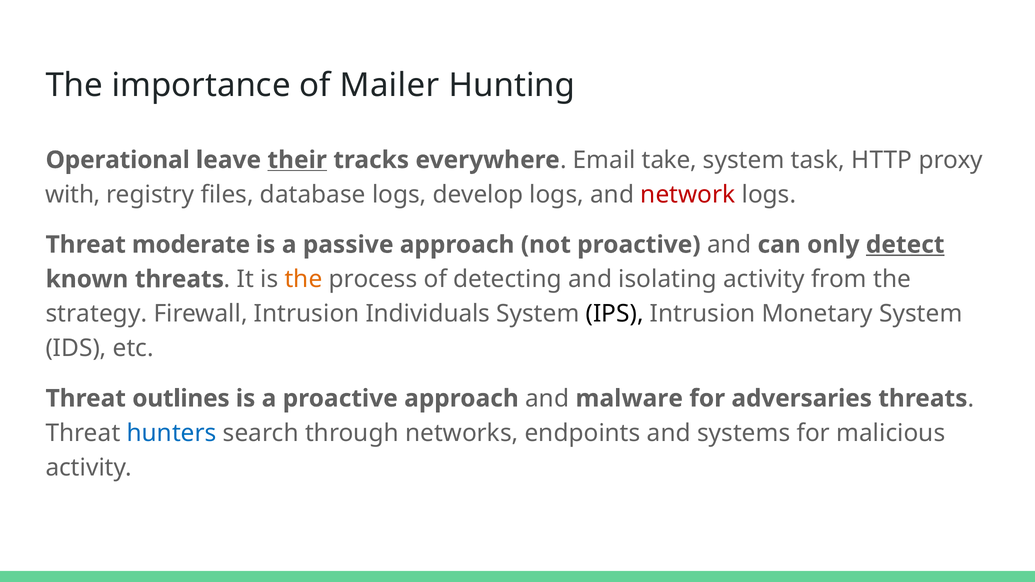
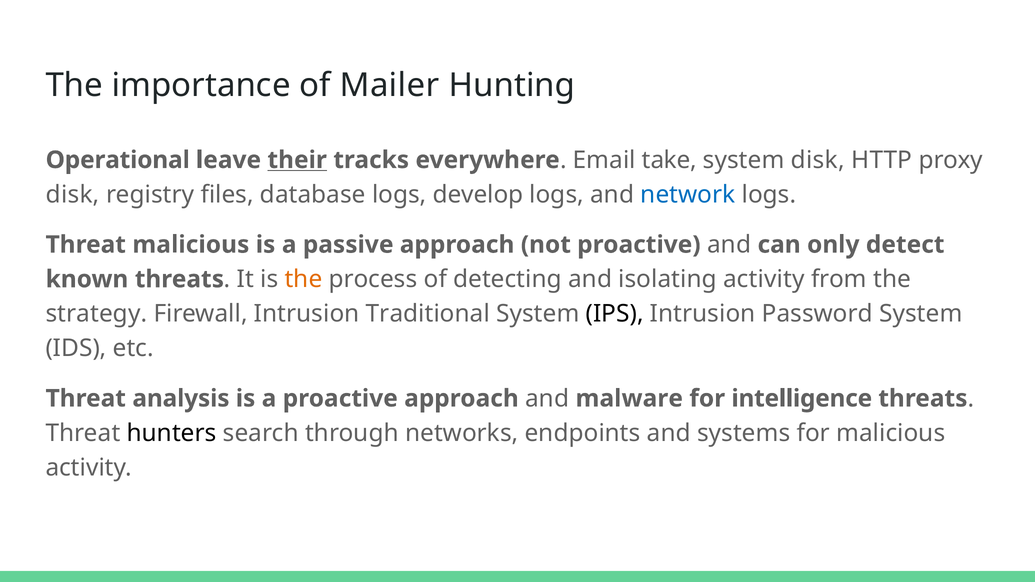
system task: task -> disk
with at (73, 195): with -> disk
network colour: red -> blue
Threat moderate: moderate -> malicious
detect underline: present -> none
Individuals: Individuals -> Traditional
Monetary: Monetary -> Password
outlines: outlines -> analysis
adversaries: adversaries -> intelligence
hunters colour: blue -> black
